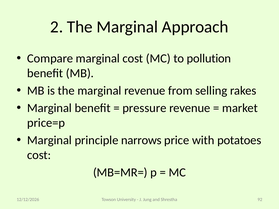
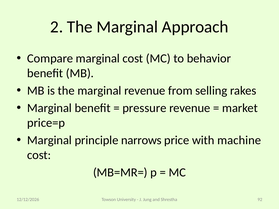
pollution: pollution -> behavior
potatoes: potatoes -> machine
